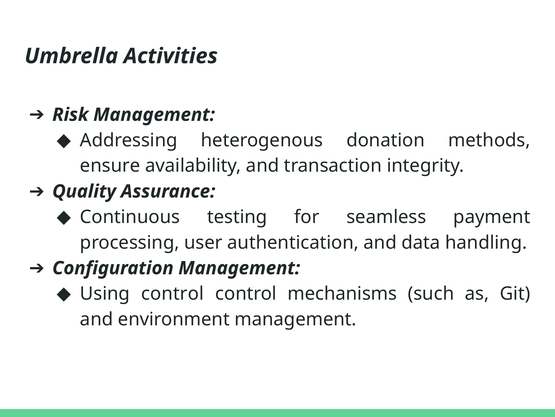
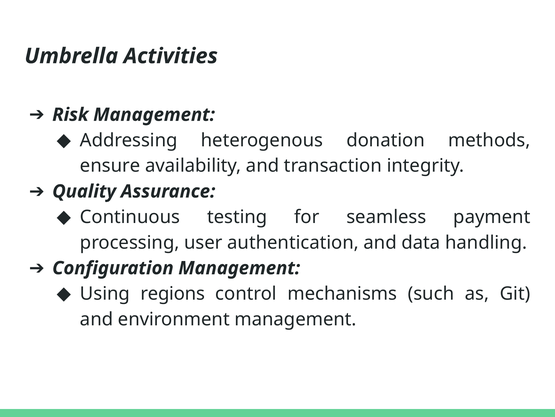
Using control: control -> regions
